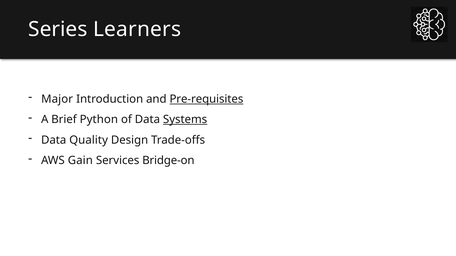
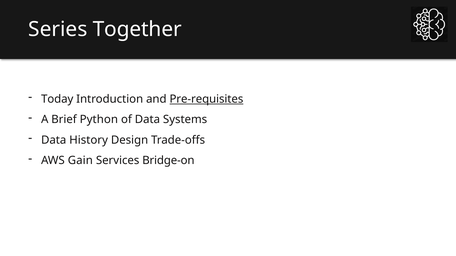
Learners: Learners -> Together
Major: Major -> Today
Systems underline: present -> none
Quality: Quality -> History
